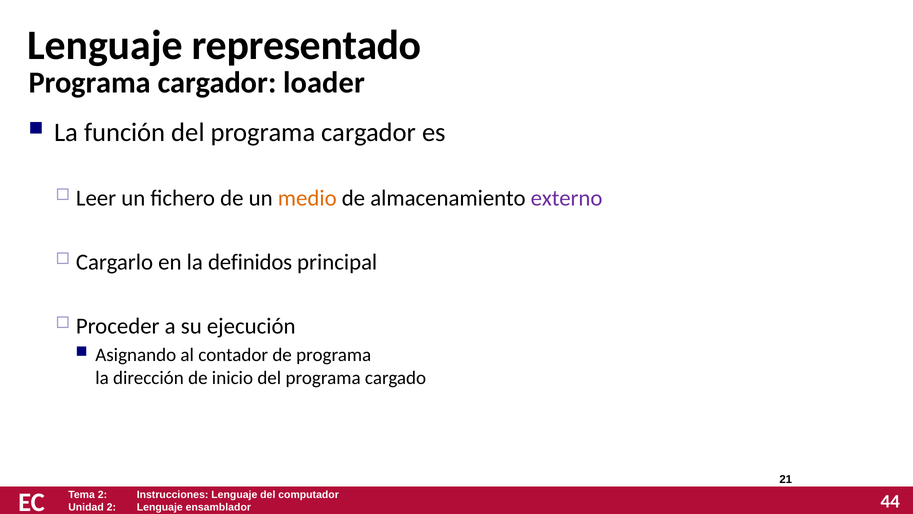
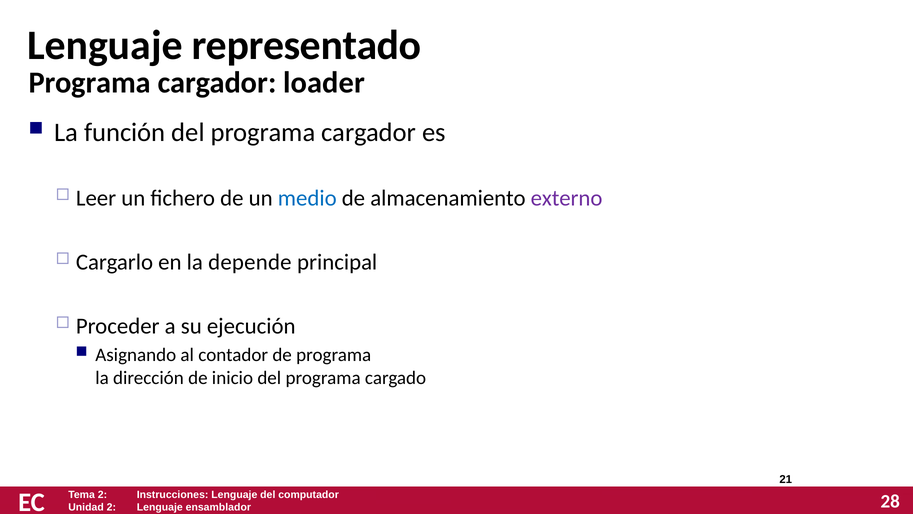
medio colour: orange -> blue
definidos: definidos -> depende
44: 44 -> 28
